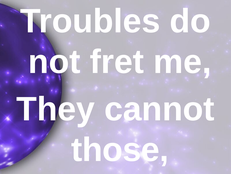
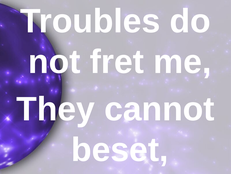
those: those -> beset
